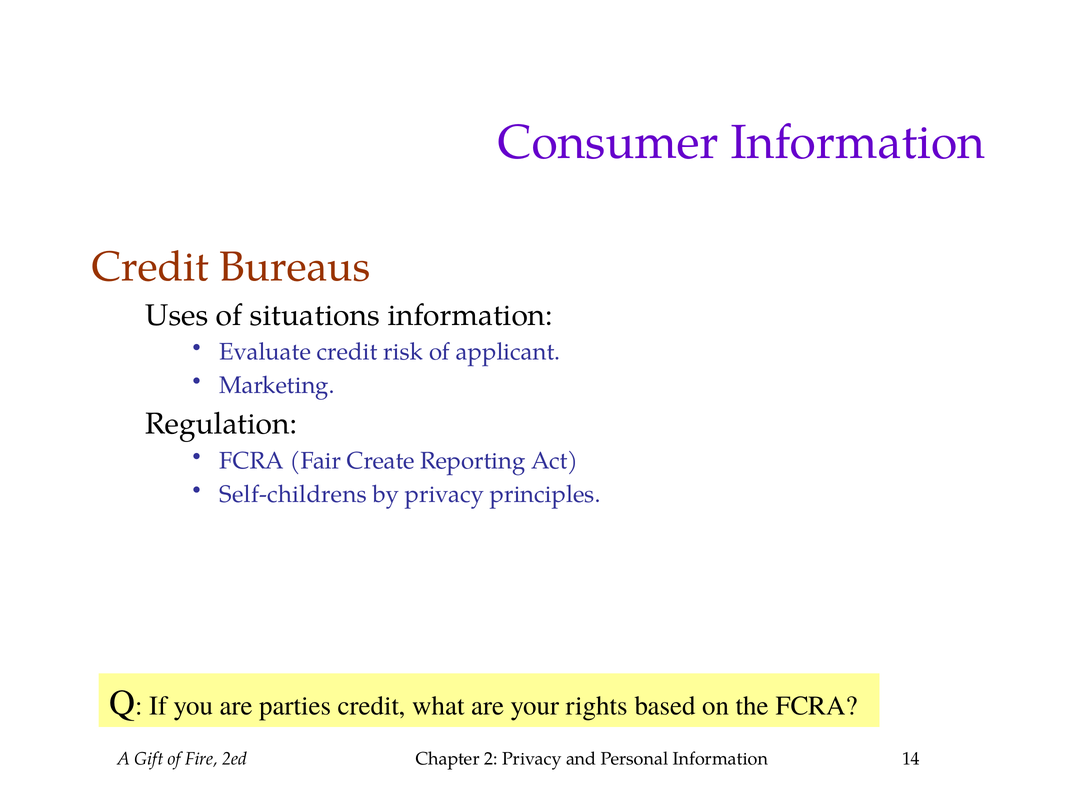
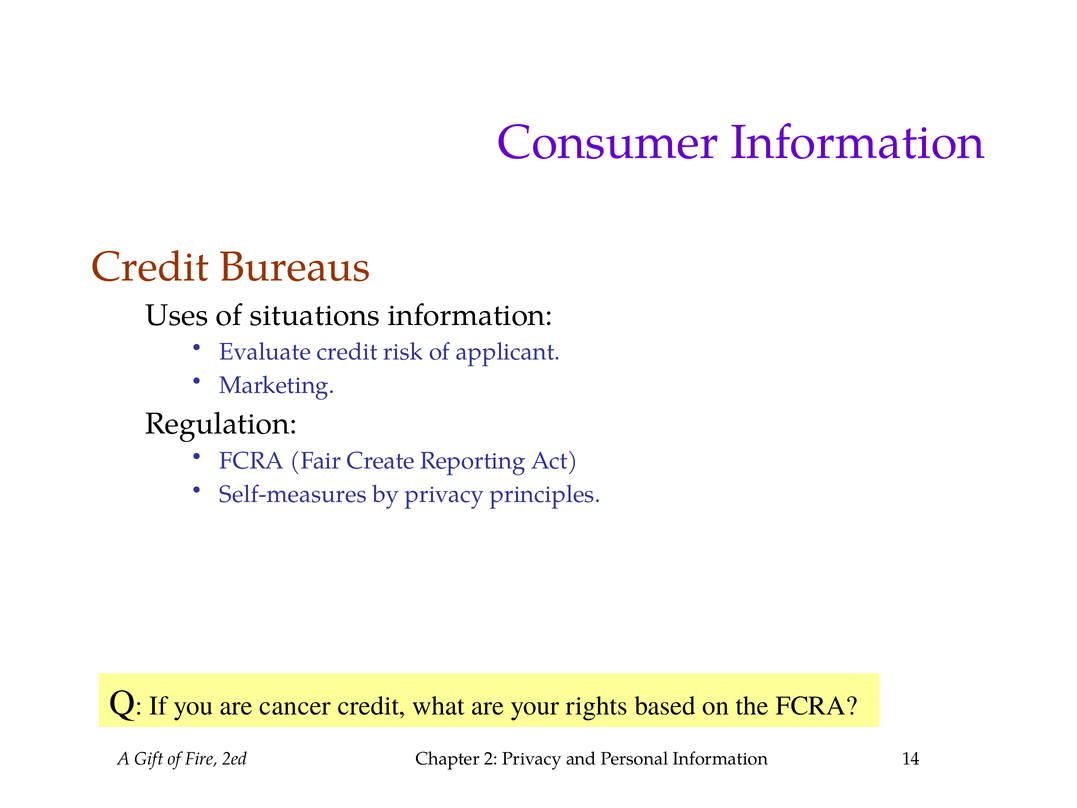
Self-childrens: Self-childrens -> Self-measures
parties: parties -> cancer
